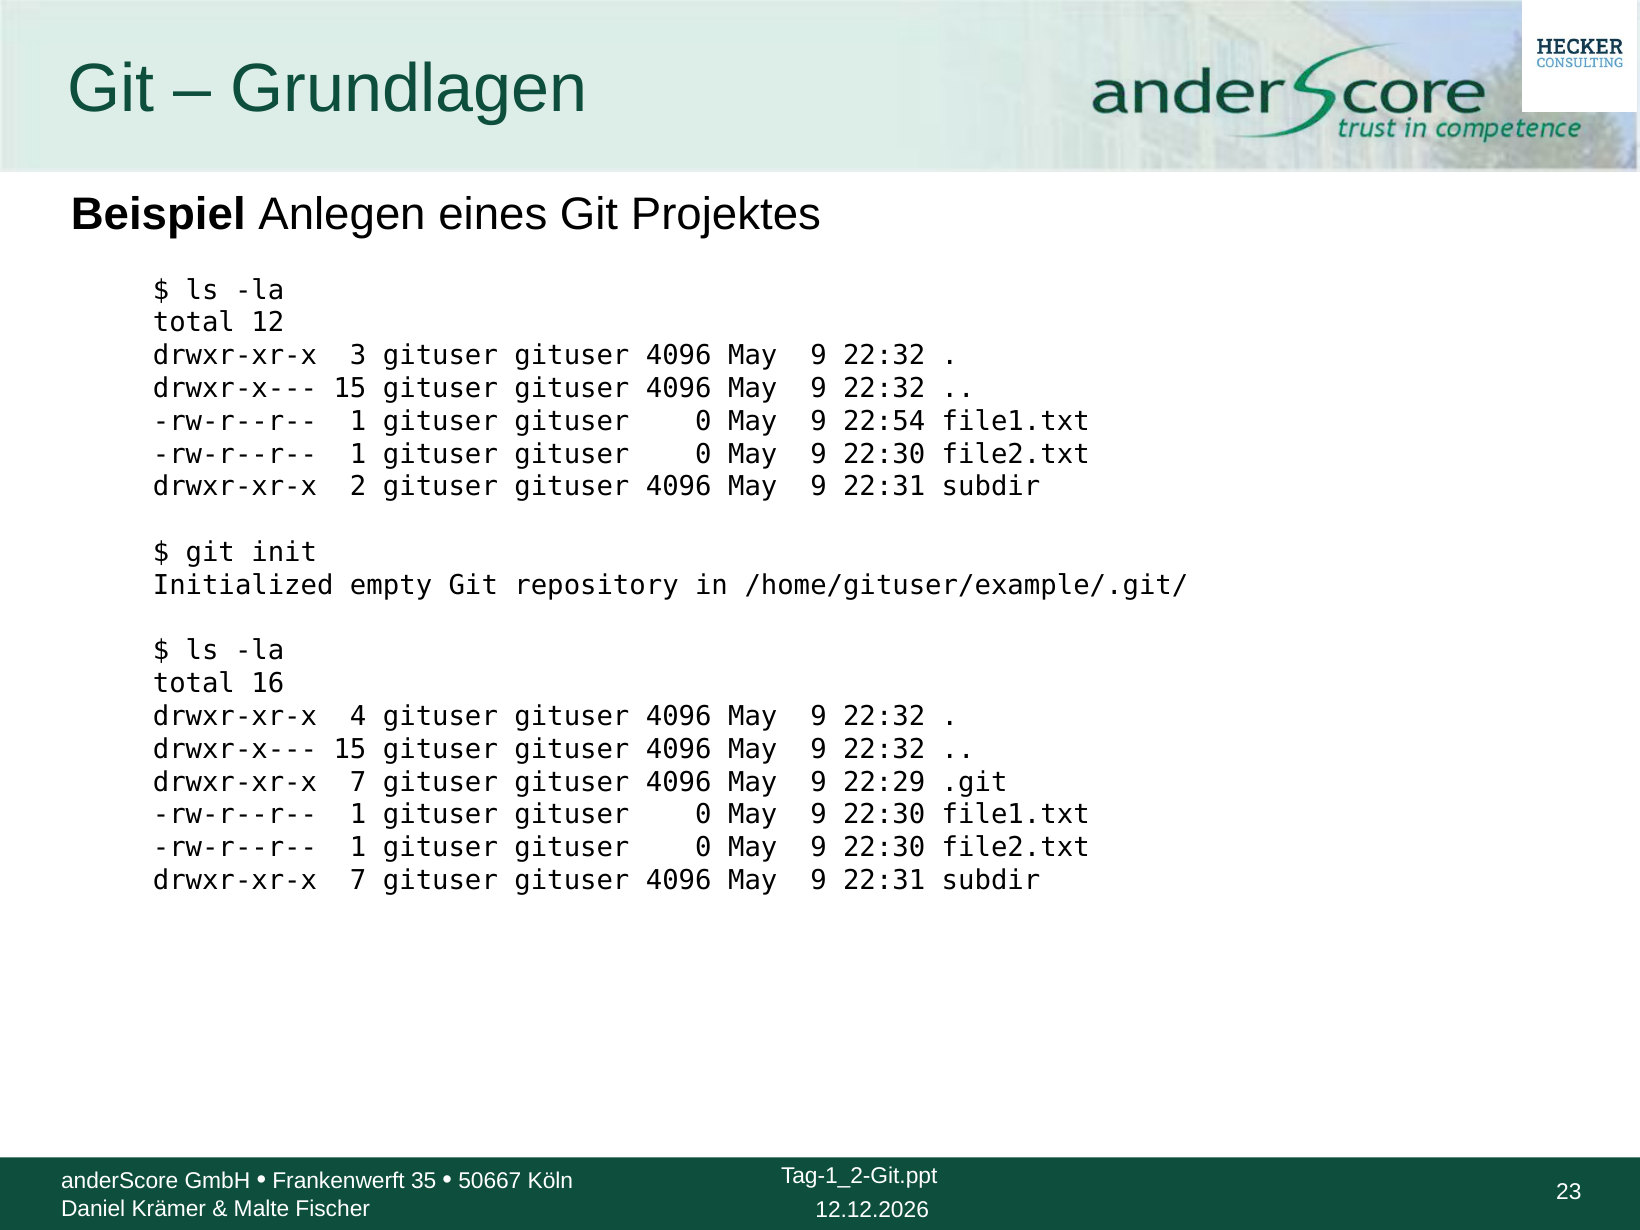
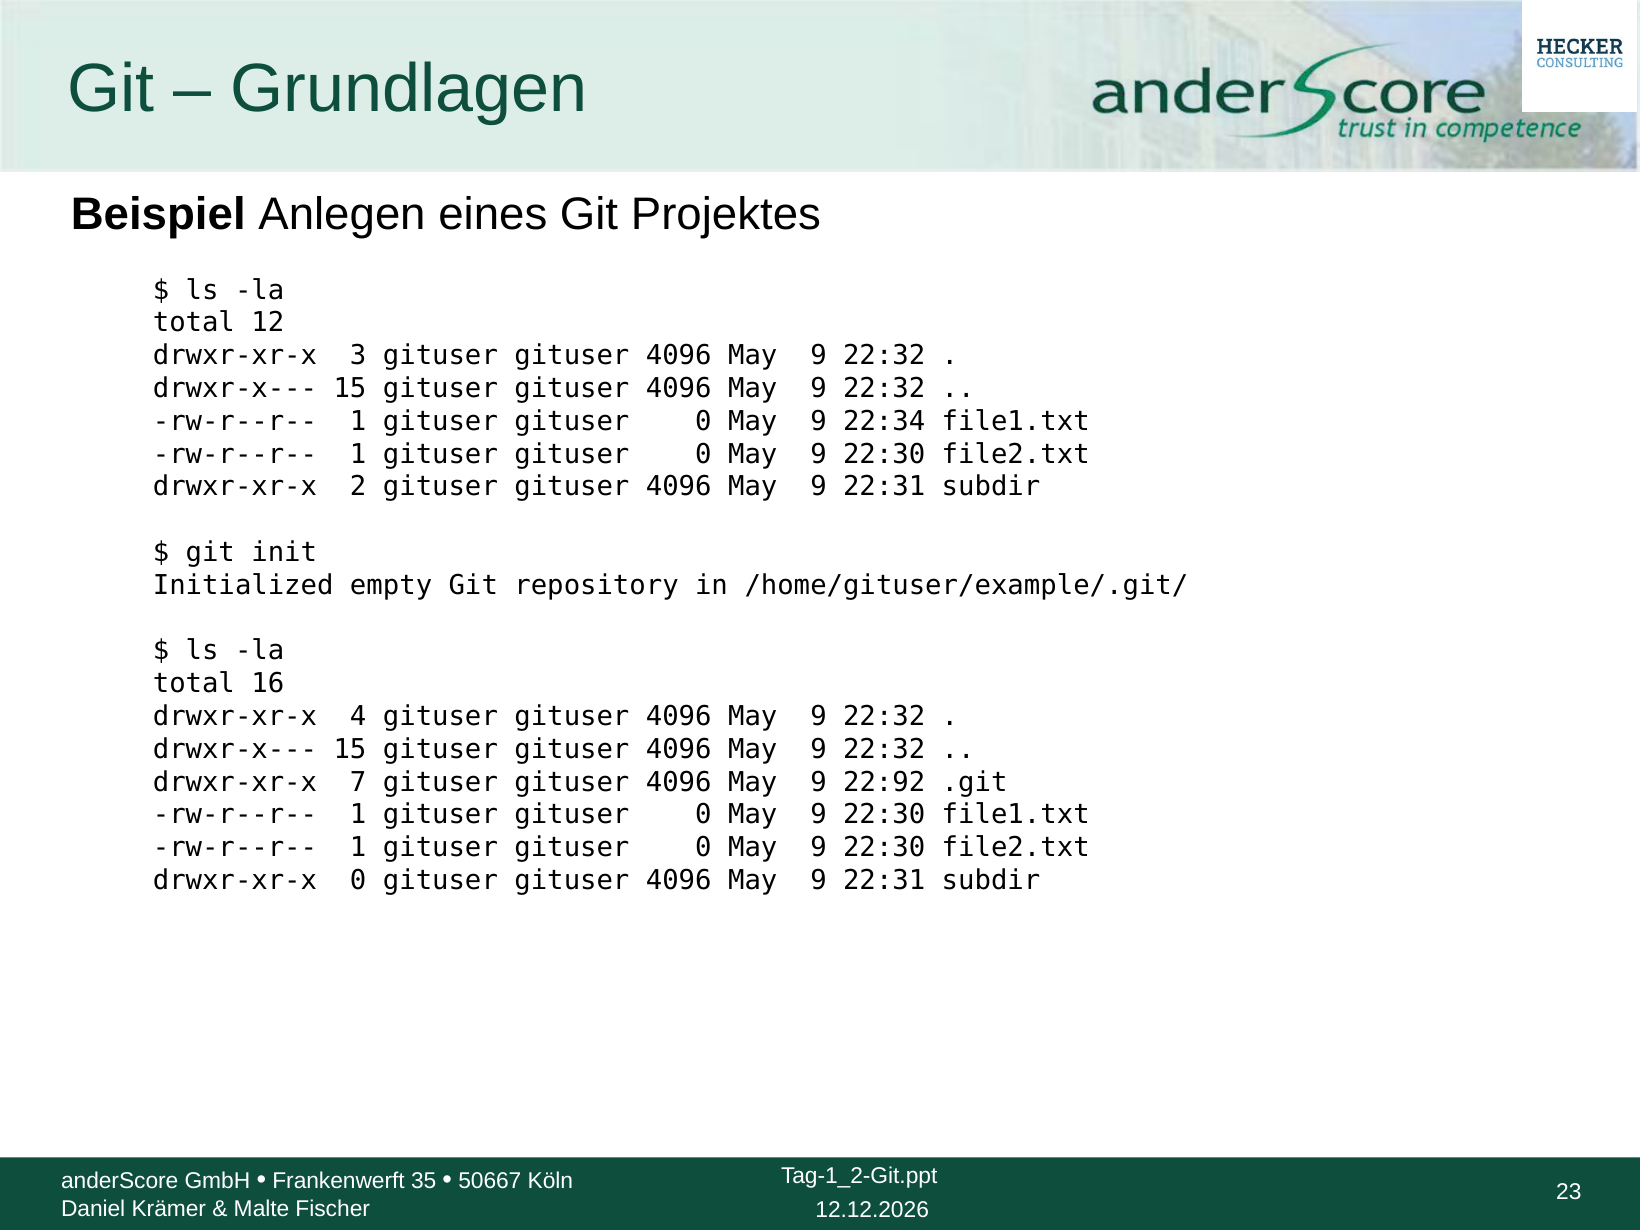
22:54: 22:54 -> 22:34
22:29: 22:29 -> 22:92
7 at (358, 880): 7 -> 0
